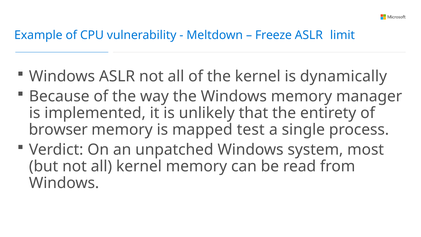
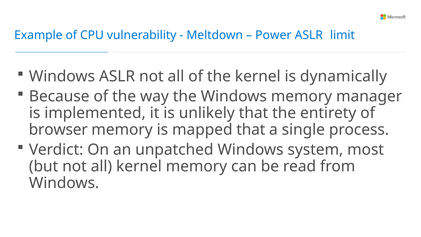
Freeze: Freeze -> Power
mapped test: test -> that
